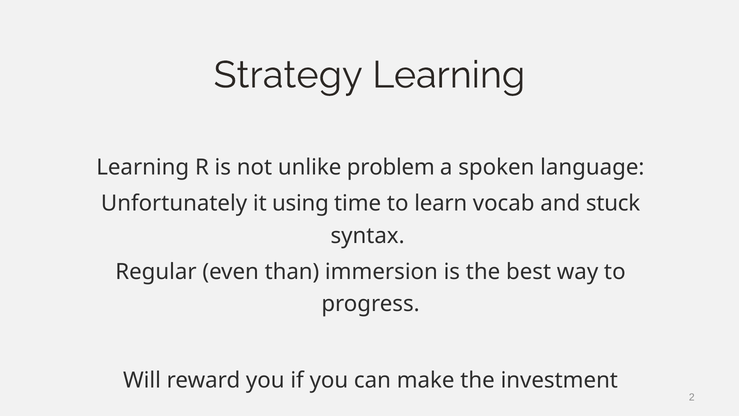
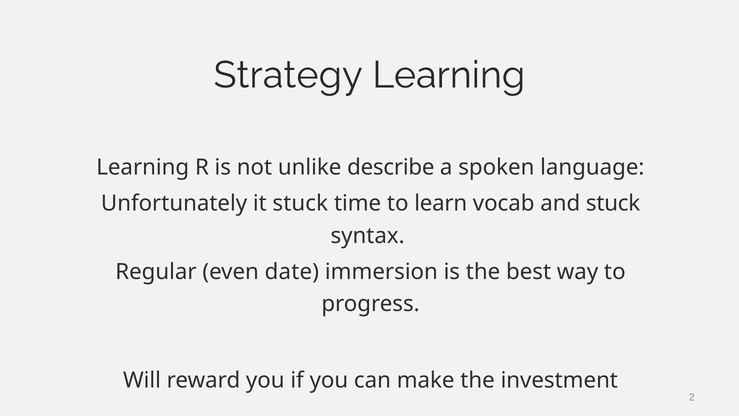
problem: problem -> describe
it using: using -> stuck
than: than -> date
